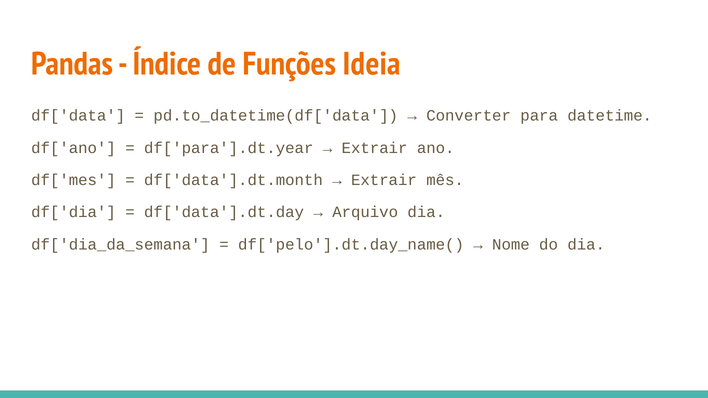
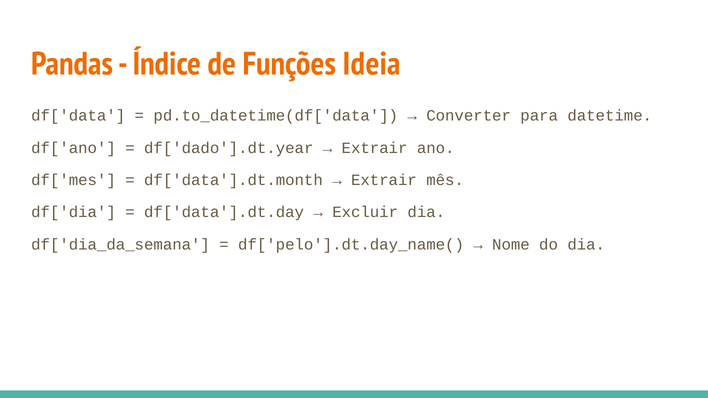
df['para'].dt.year: df['para'].dt.year -> df['dado'].dt.year
Arquivo: Arquivo -> Excluir
